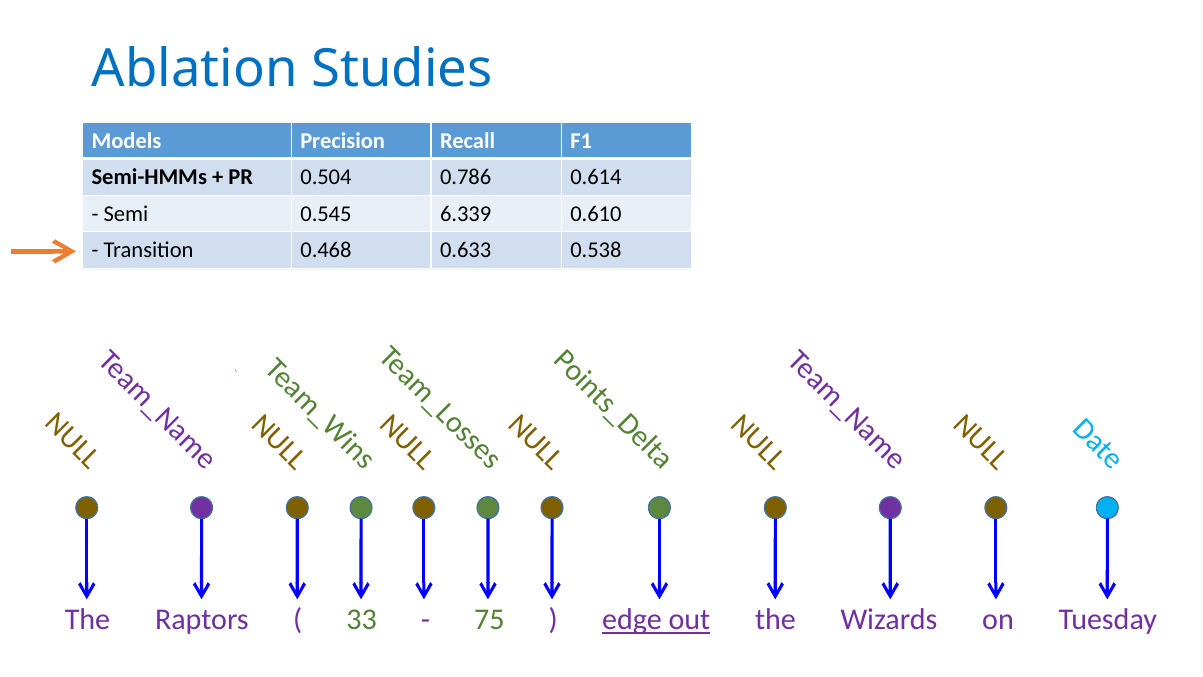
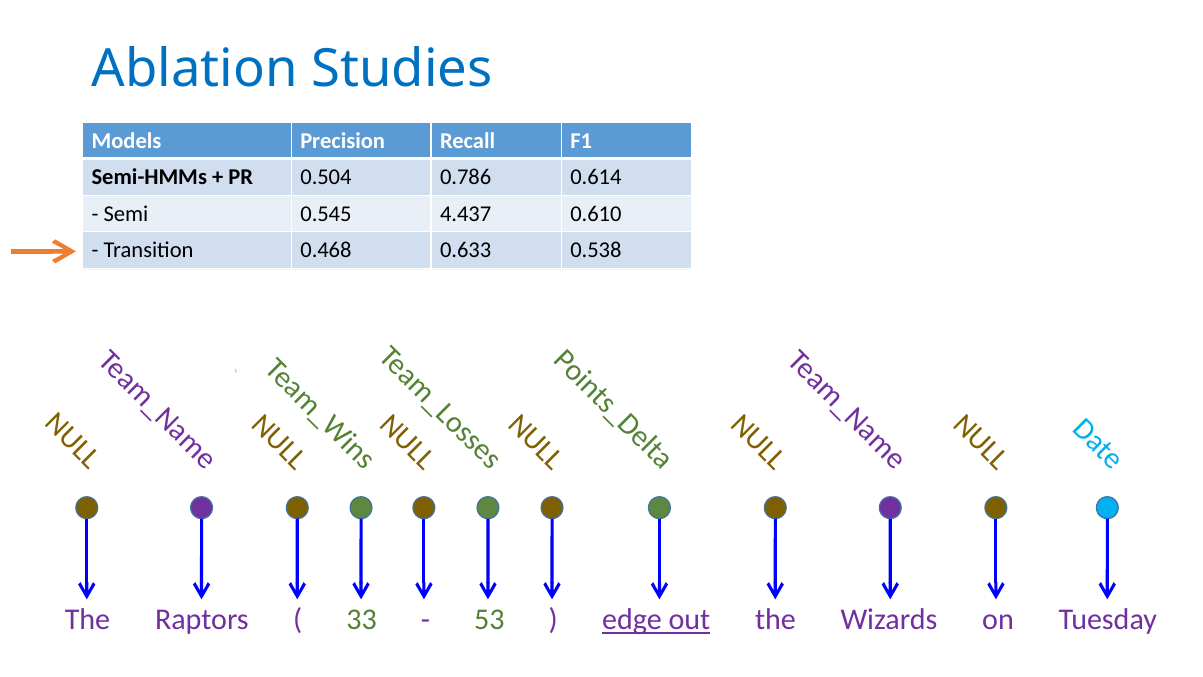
6.339: 6.339 -> 4.437
75: 75 -> 53
